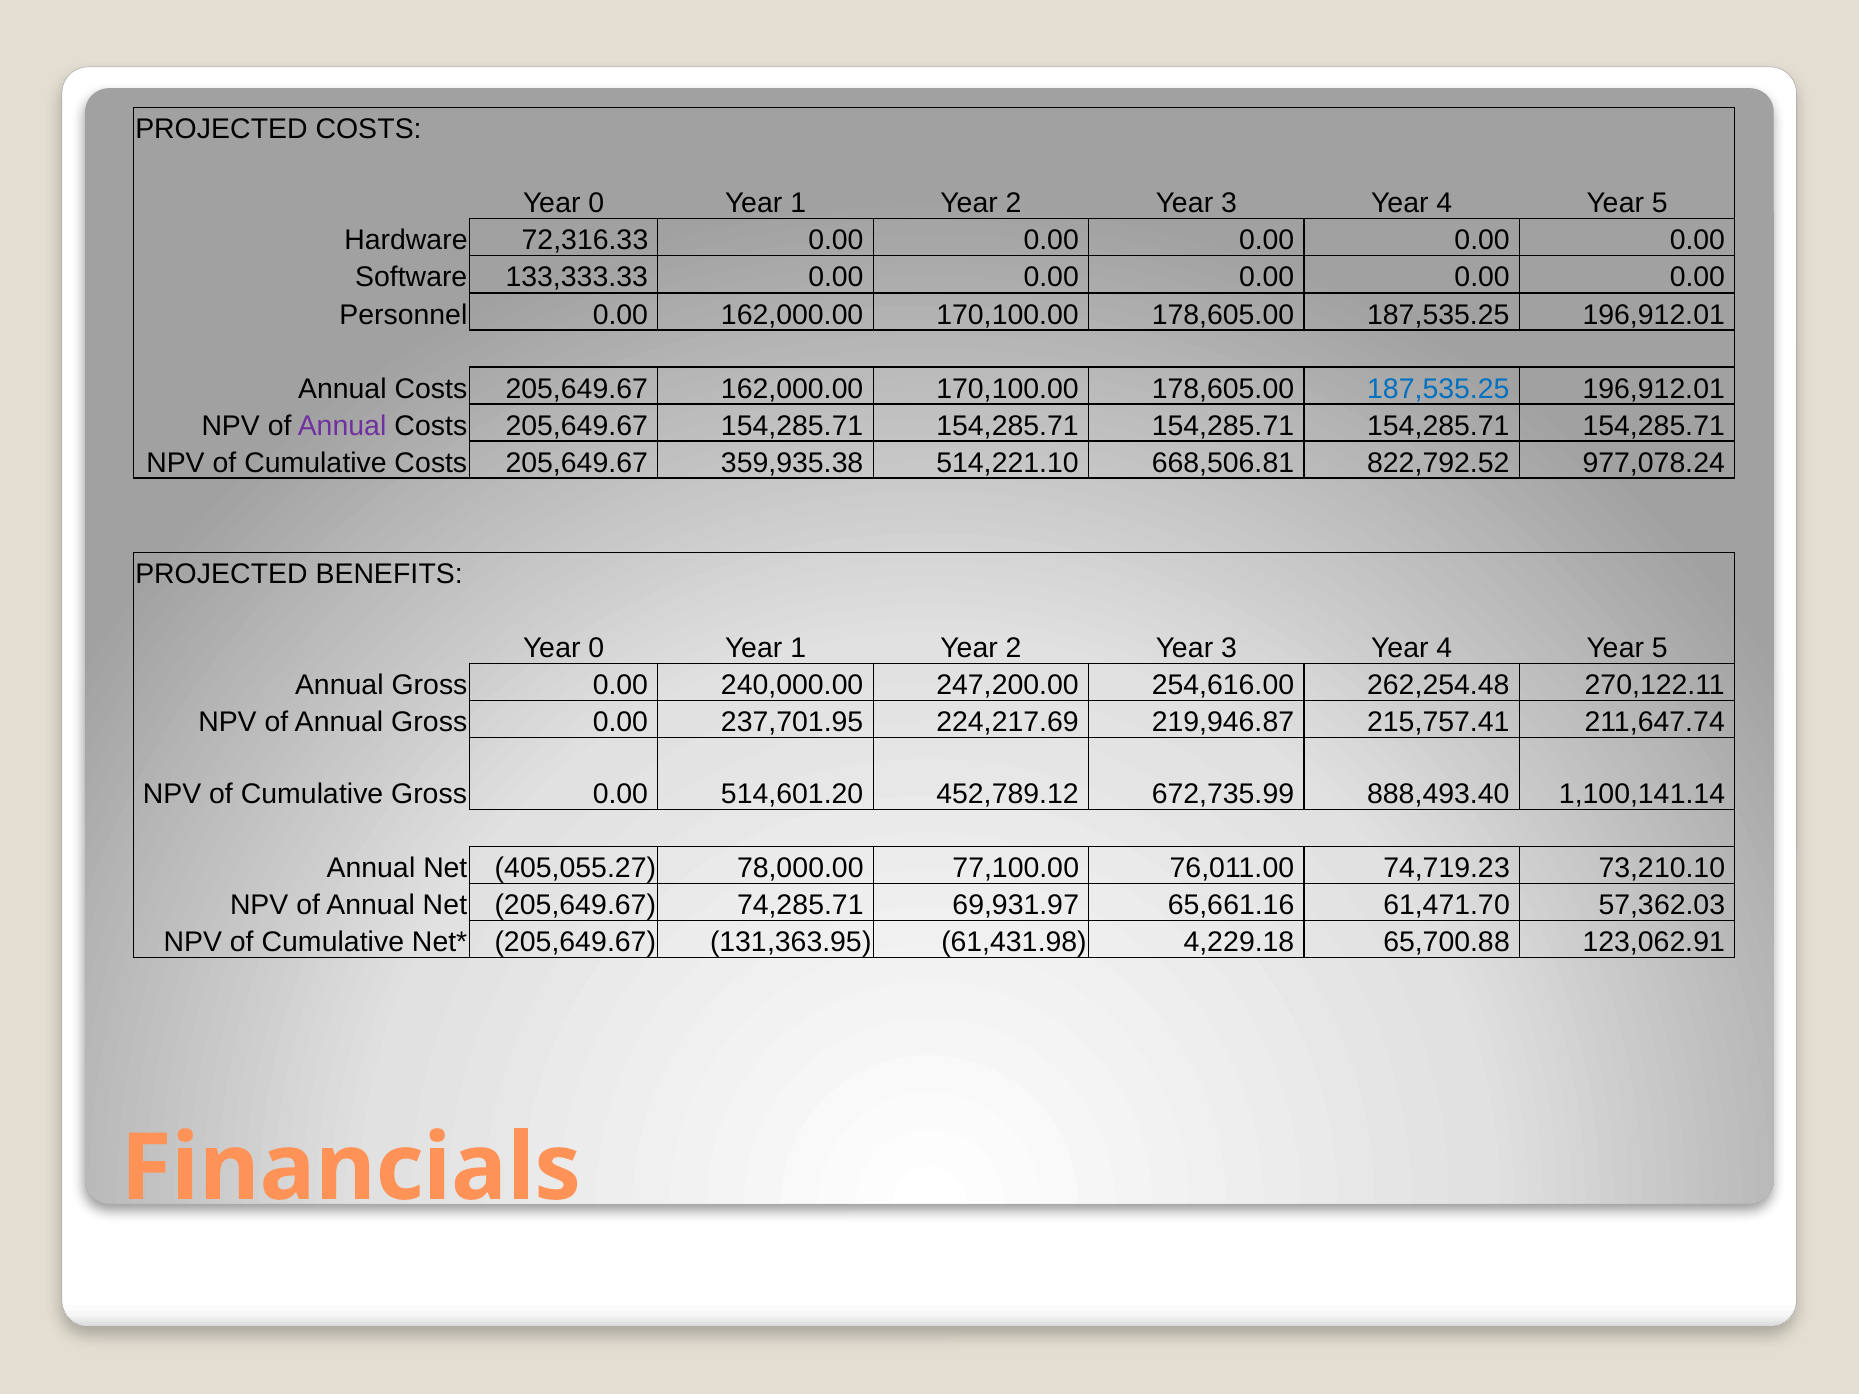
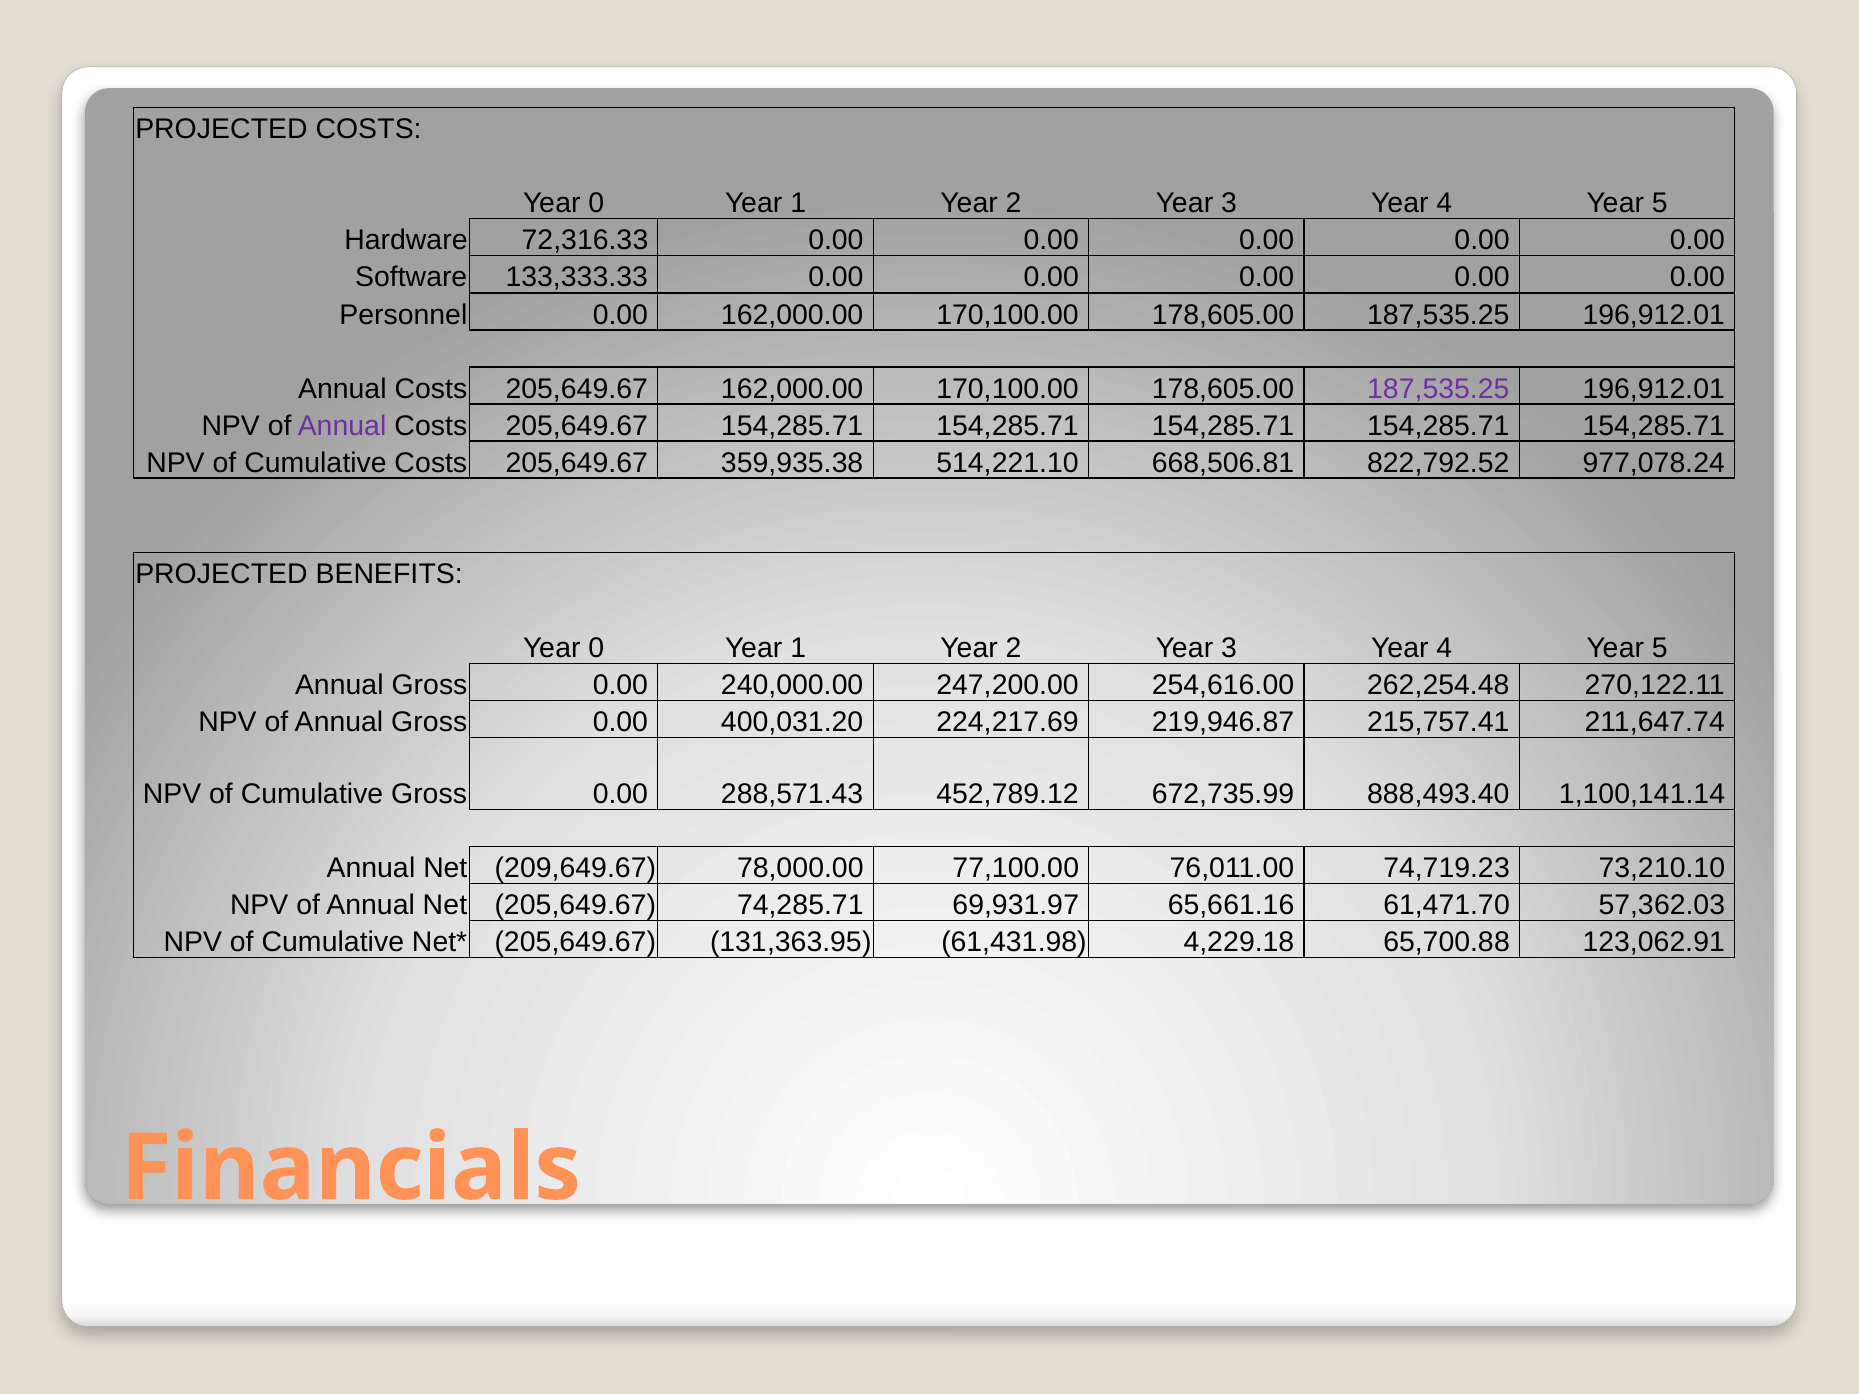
187,535.25 at (1438, 389) colour: blue -> purple
237,701.95: 237,701.95 -> 400,031.20
514,601.20: 514,601.20 -> 288,571.43
405,055.27: 405,055.27 -> 209,649.67
